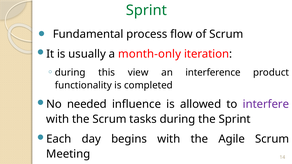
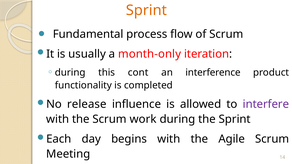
Sprint at (146, 10) colour: green -> orange
view: view -> cont
needed: needed -> release
tasks: tasks -> work
